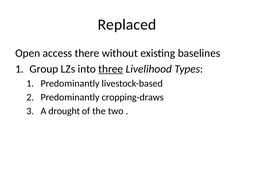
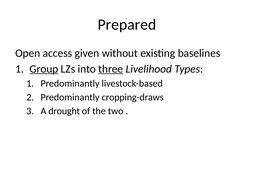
Replaced: Replaced -> Prepared
there: there -> given
Group underline: none -> present
